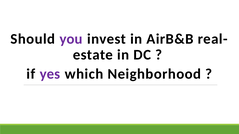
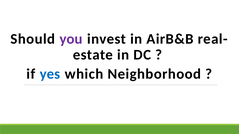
yes colour: purple -> blue
